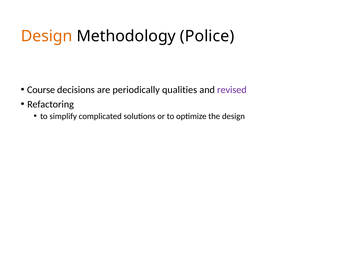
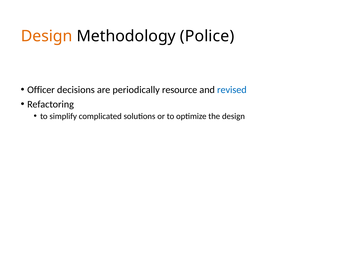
Course: Course -> Officer
qualities: qualities -> resource
revised colour: purple -> blue
